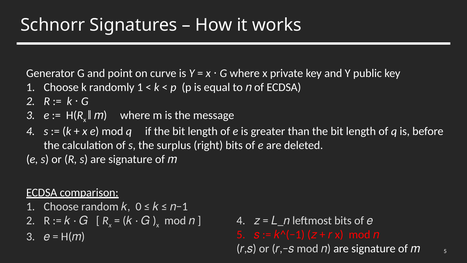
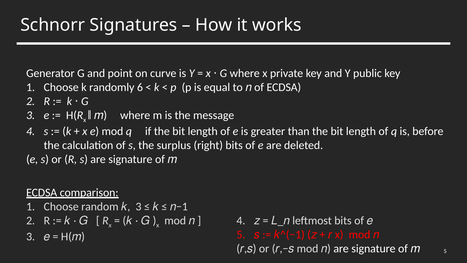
randomly 1: 1 -> 6
0 at (138, 206): 0 -> 3
